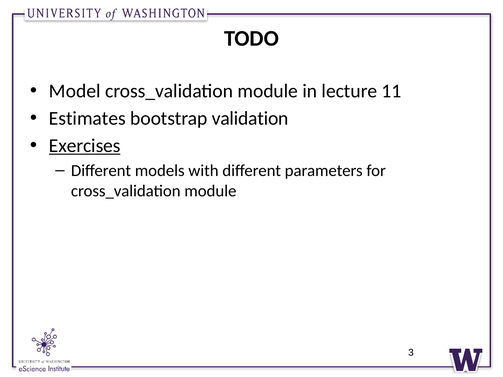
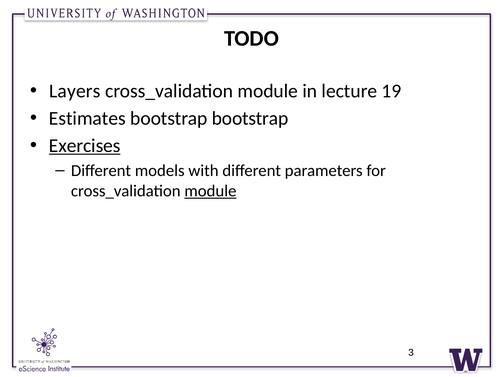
Model: Model -> Layers
11: 11 -> 19
bootstrap validation: validation -> bootstrap
module at (210, 191) underline: none -> present
